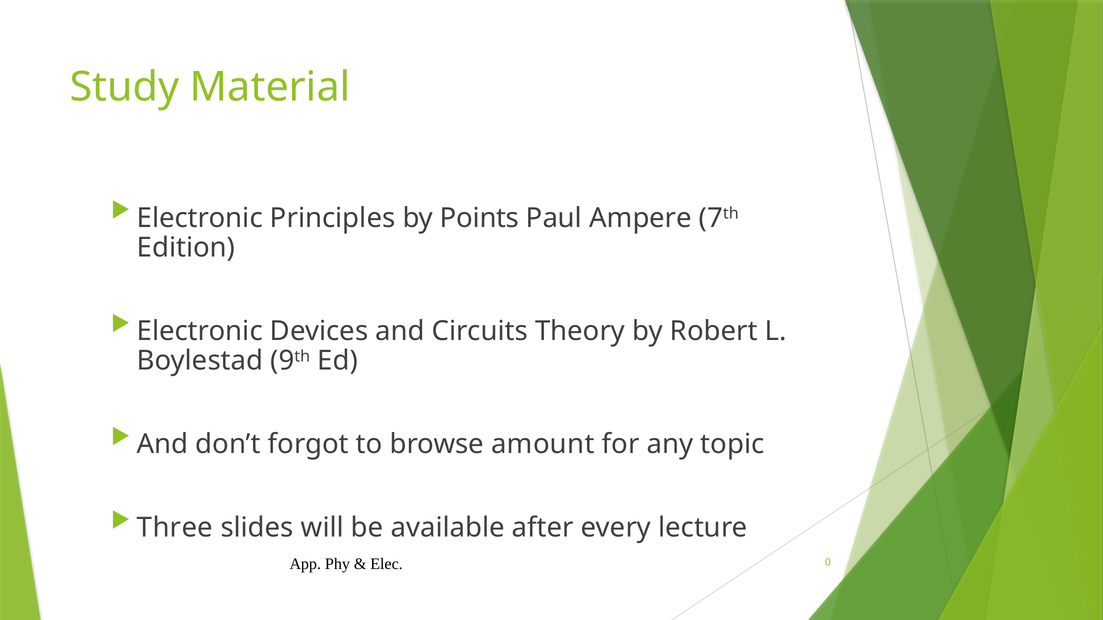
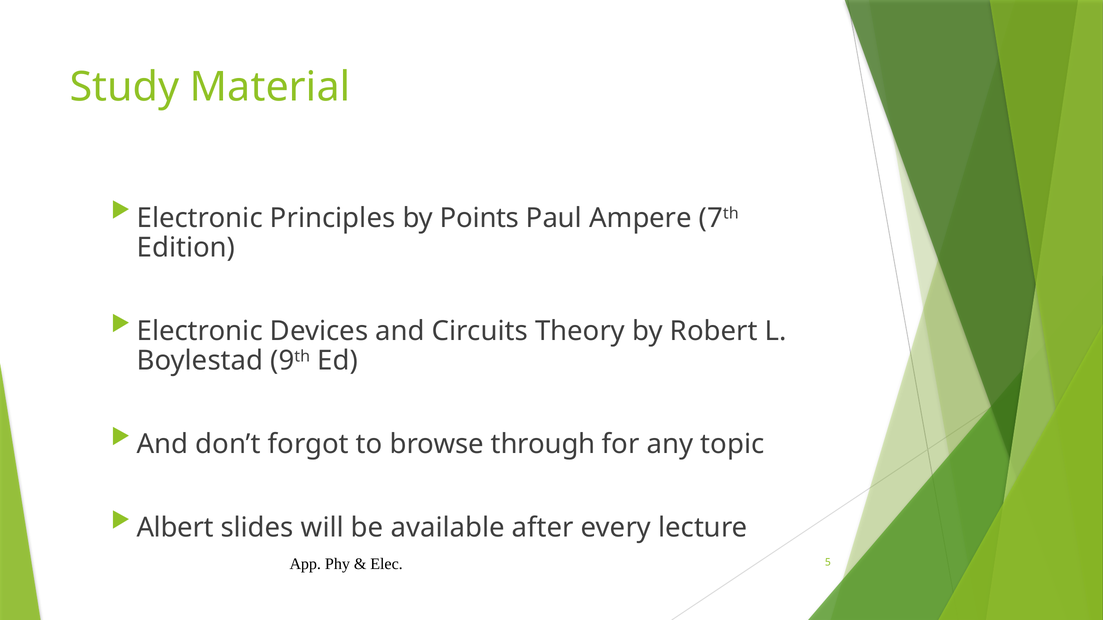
amount: amount -> through
Three: Three -> Albert
0: 0 -> 5
